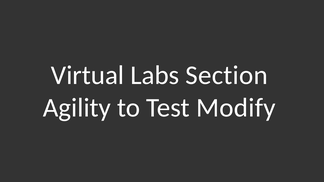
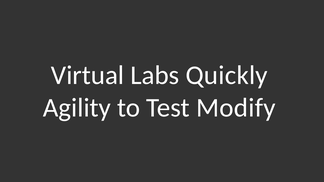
Section: Section -> Quickly
